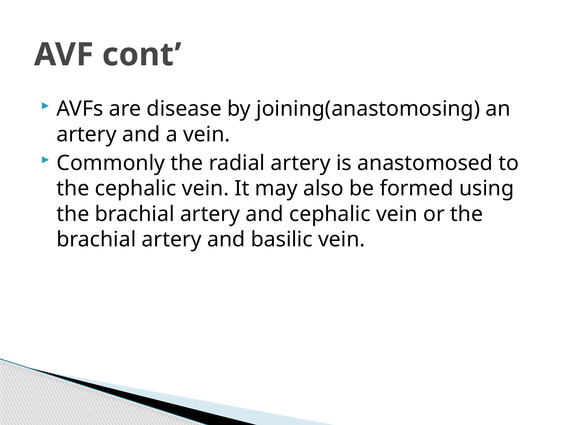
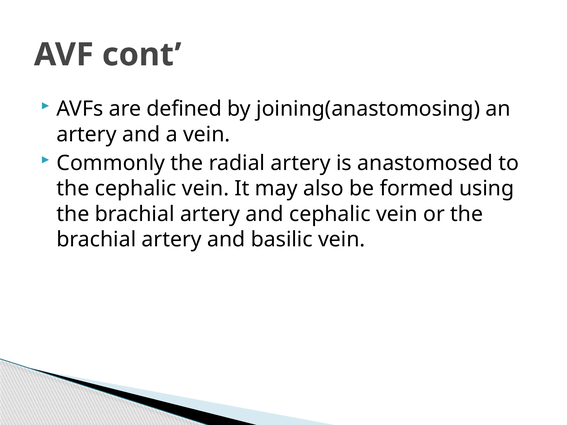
disease: disease -> defined
